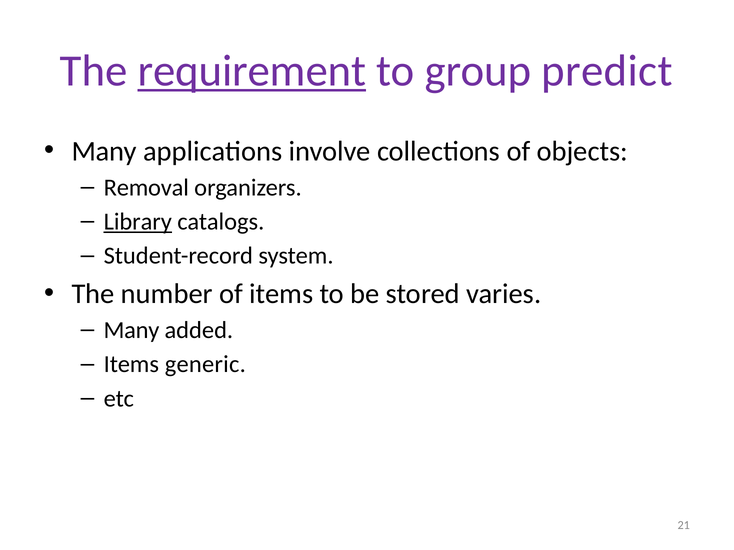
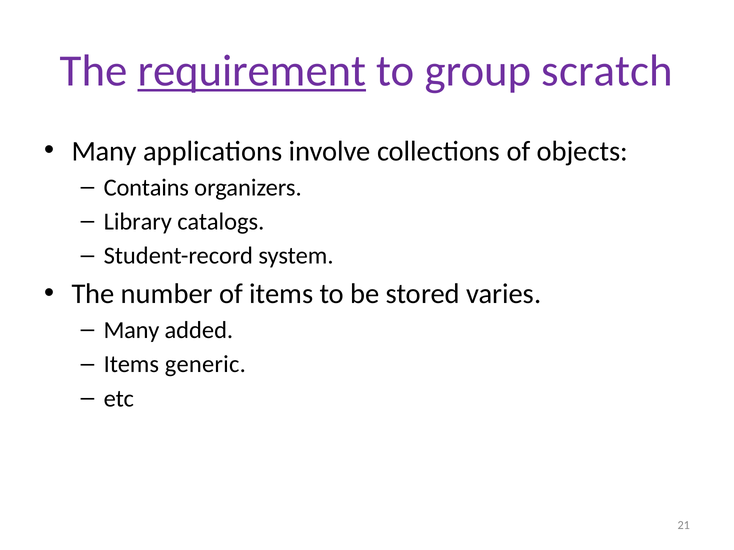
predict: predict -> scratch
Removal: Removal -> Contains
Library underline: present -> none
